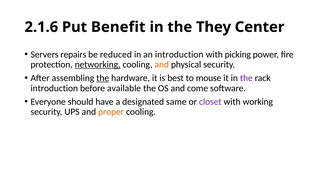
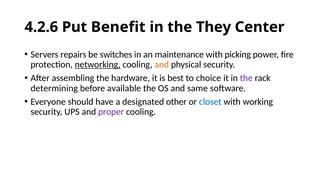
2.1.6: 2.1.6 -> 4.2.6
reduced: reduced -> switches
an introduction: introduction -> maintenance
the at (103, 78) underline: present -> none
mouse: mouse -> choice
introduction at (54, 88): introduction -> determining
come: come -> same
same: same -> other
closet colour: purple -> blue
proper colour: orange -> purple
